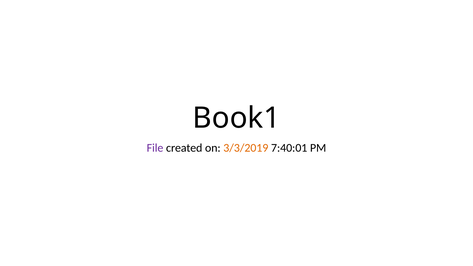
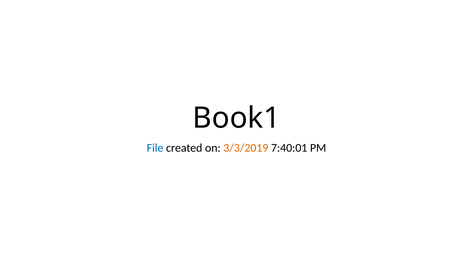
File colour: purple -> blue
